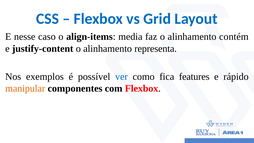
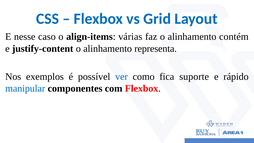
media: media -> várias
features: features -> suporte
manipular colour: orange -> blue
